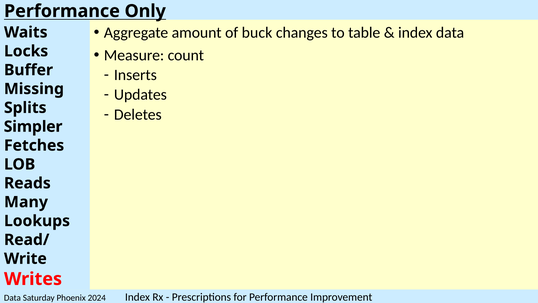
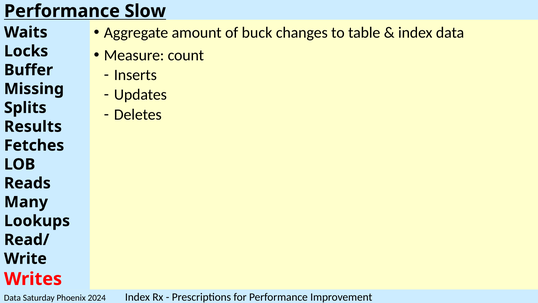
Only: Only -> Slow
Simpler: Simpler -> Results
